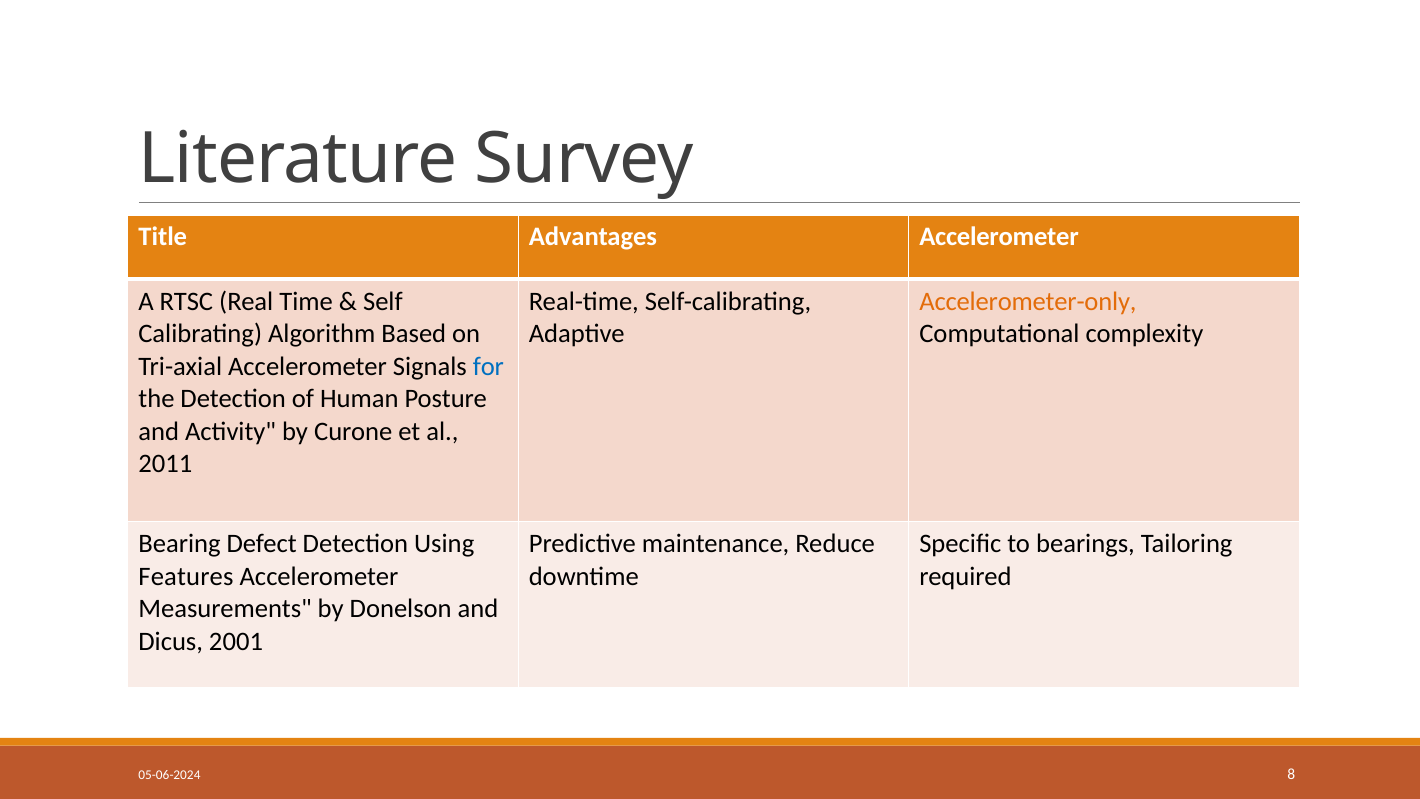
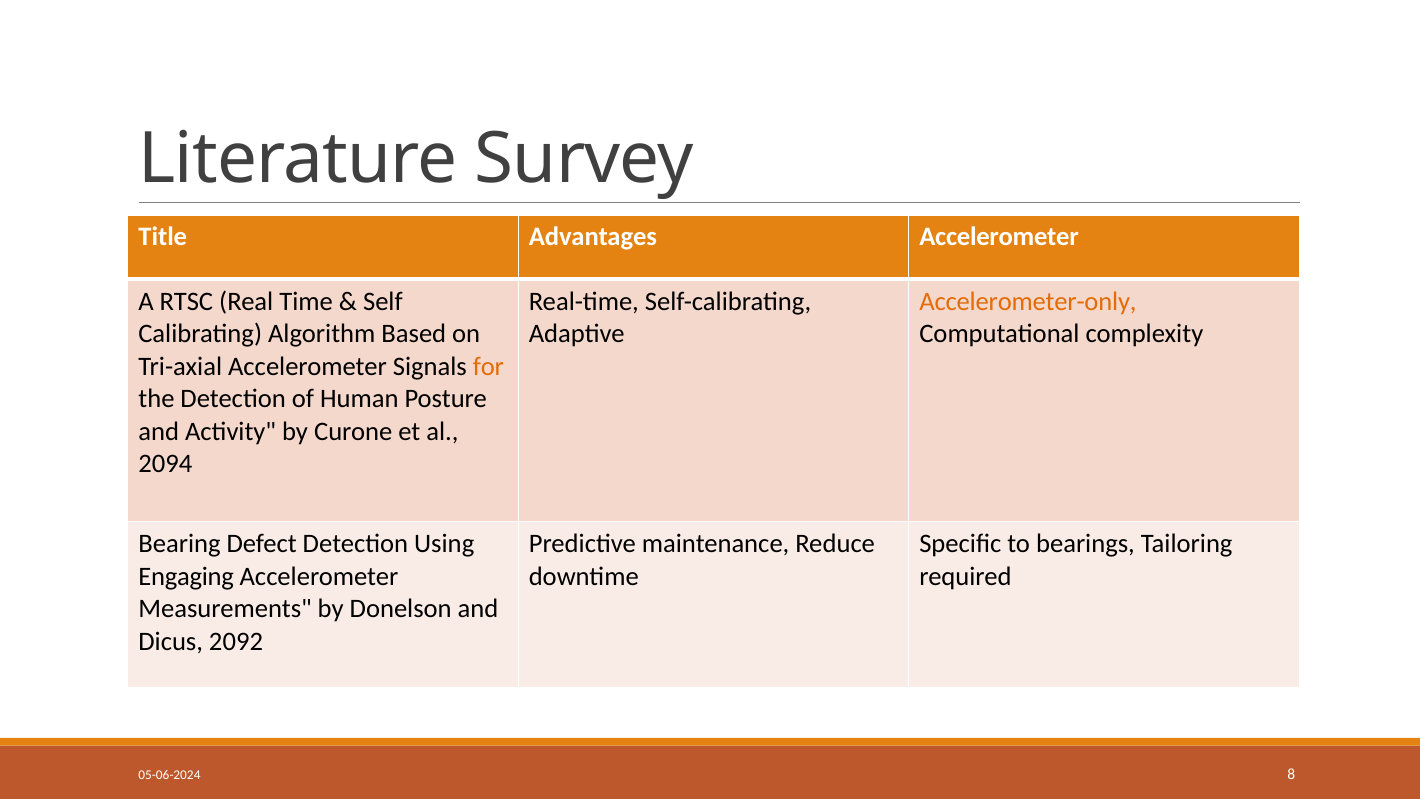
for colour: blue -> orange
2011: 2011 -> 2094
Features: Features -> Engaging
2001: 2001 -> 2092
